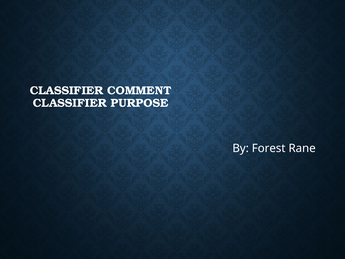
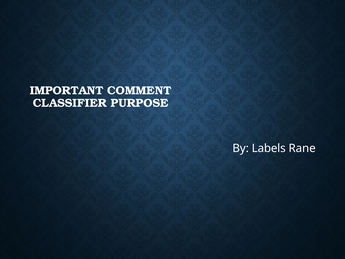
CLASSIFIER at (67, 91): CLASSIFIER -> IMPORTANT
Forest: Forest -> Labels
